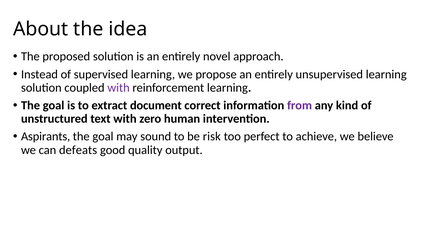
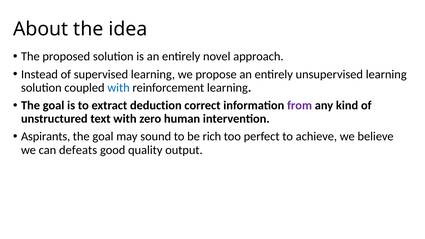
with at (119, 88) colour: purple -> blue
document: document -> deduction
risk: risk -> rich
